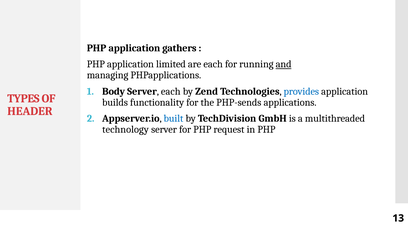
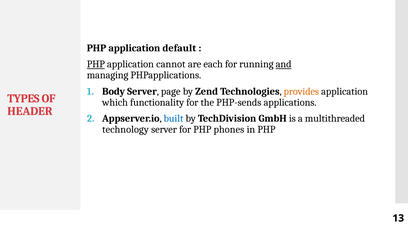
gathers: gathers -> default
PHP at (96, 64) underline: none -> present
limited: limited -> cannot
Server each: each -> page
provides colour: blue -> orange
builds: builds -> which
request: request -> phones
